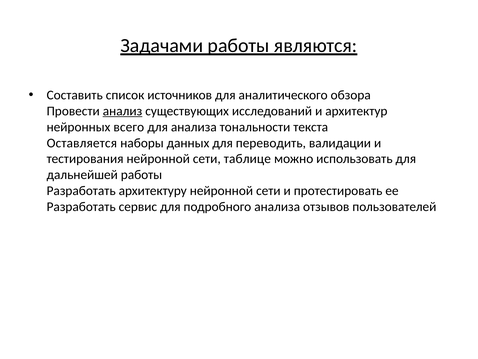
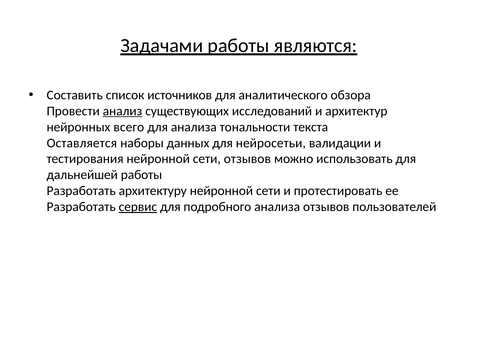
переводить: переводить -> нейросетьи
сети таблице: таблице -> отзывов
сервис underline: none -> present
